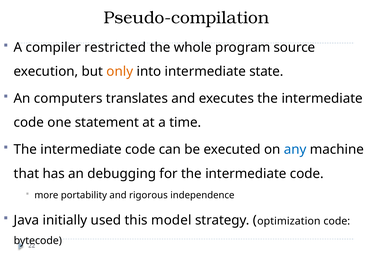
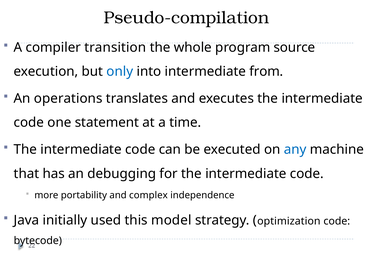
restricted: restricted -> transition
only colour: orange -> blue
state: state -> from
computers: computers -> operations
rigorous: rigorous -> complex
